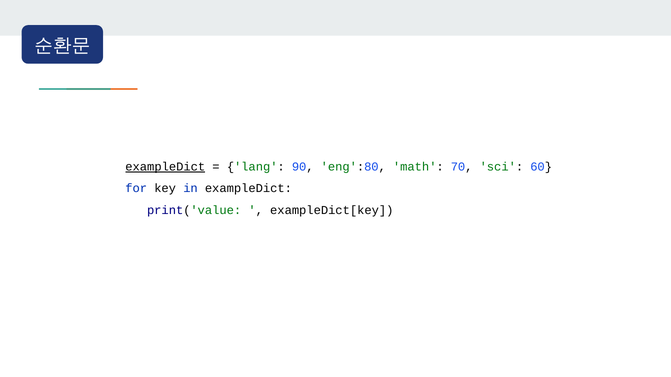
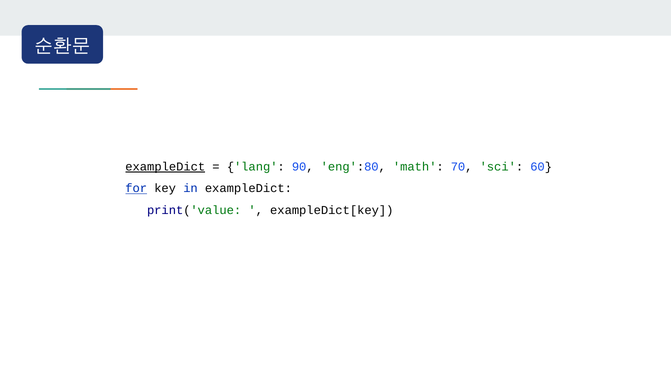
for underline: none -> present
